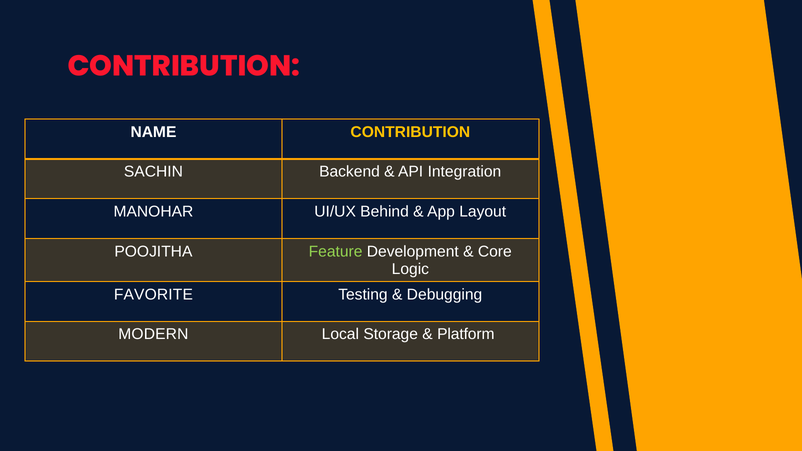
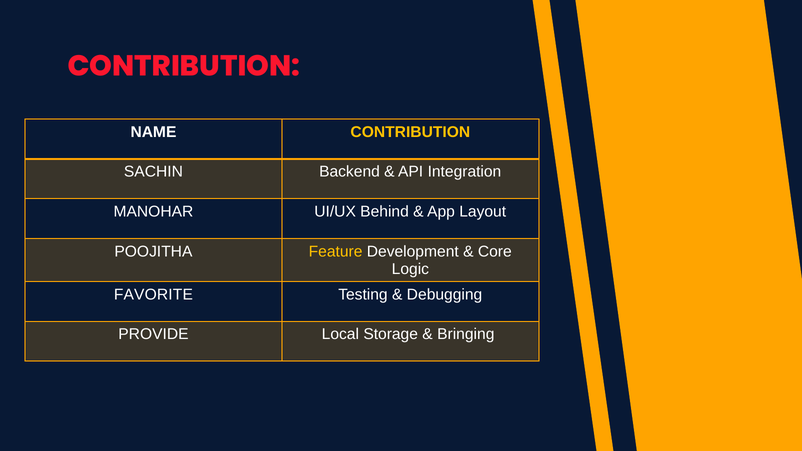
Feature colour: light green -> yellow
MODERN: MODERN -> PROVIDE
Platform: Platform -> Bringing
